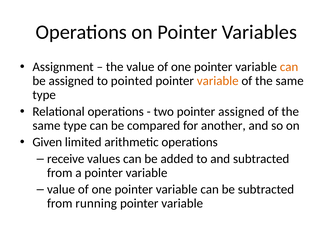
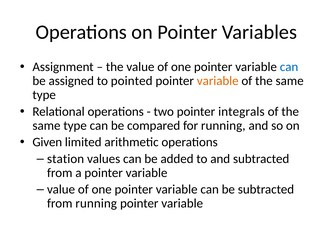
can at (289, 67) colour: orange -> blue
pointer assigned: assigned -> integrals
for another: another -> running
receive: receive -> station
